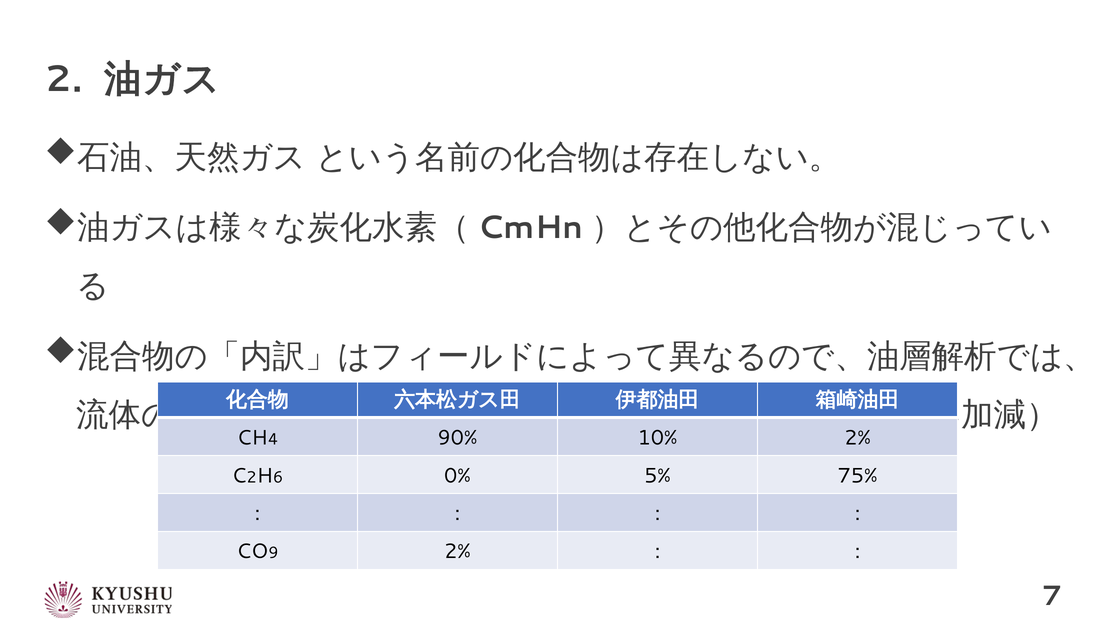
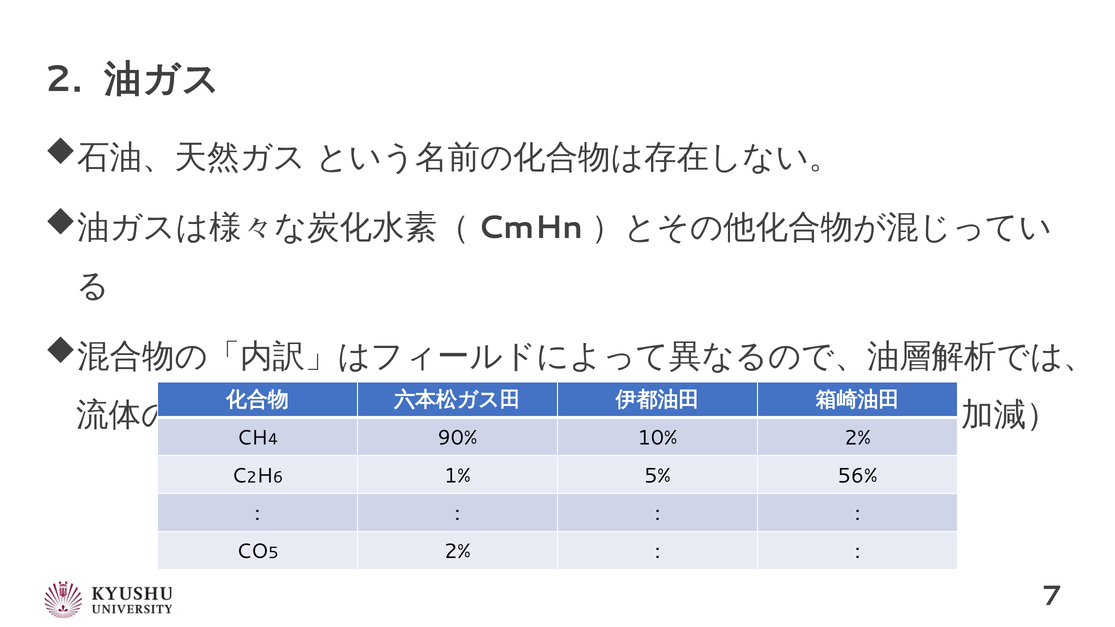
0%: 0% -> 1%
75%: 75% -> 56%
9: 9 -> 5
